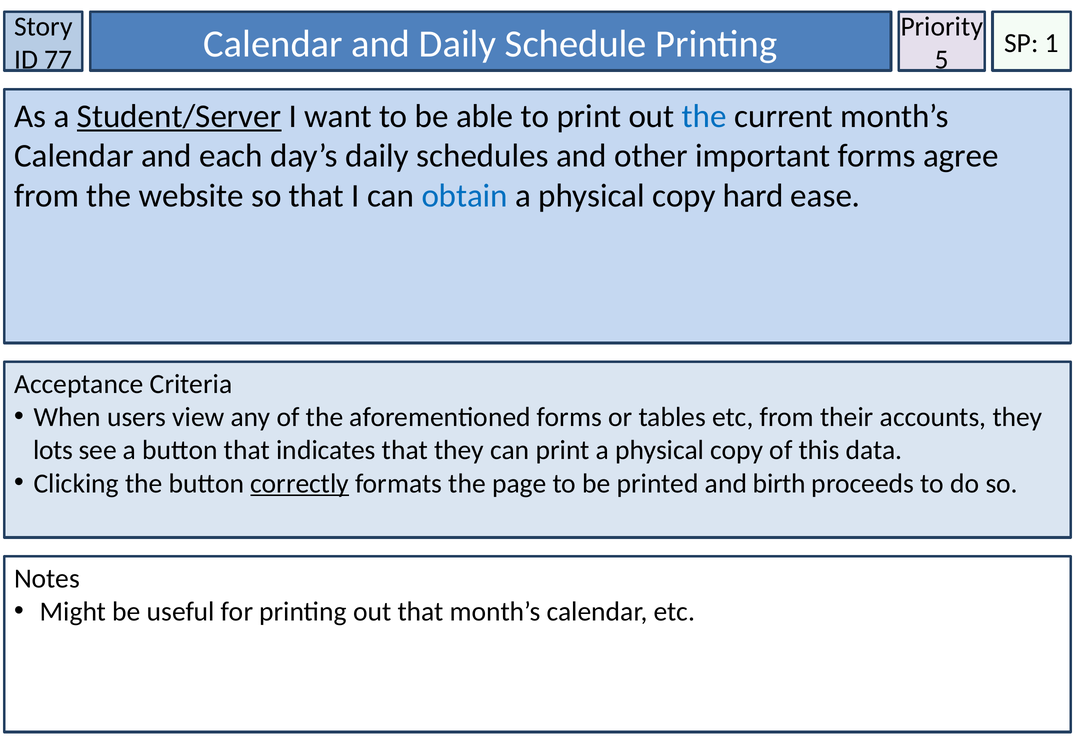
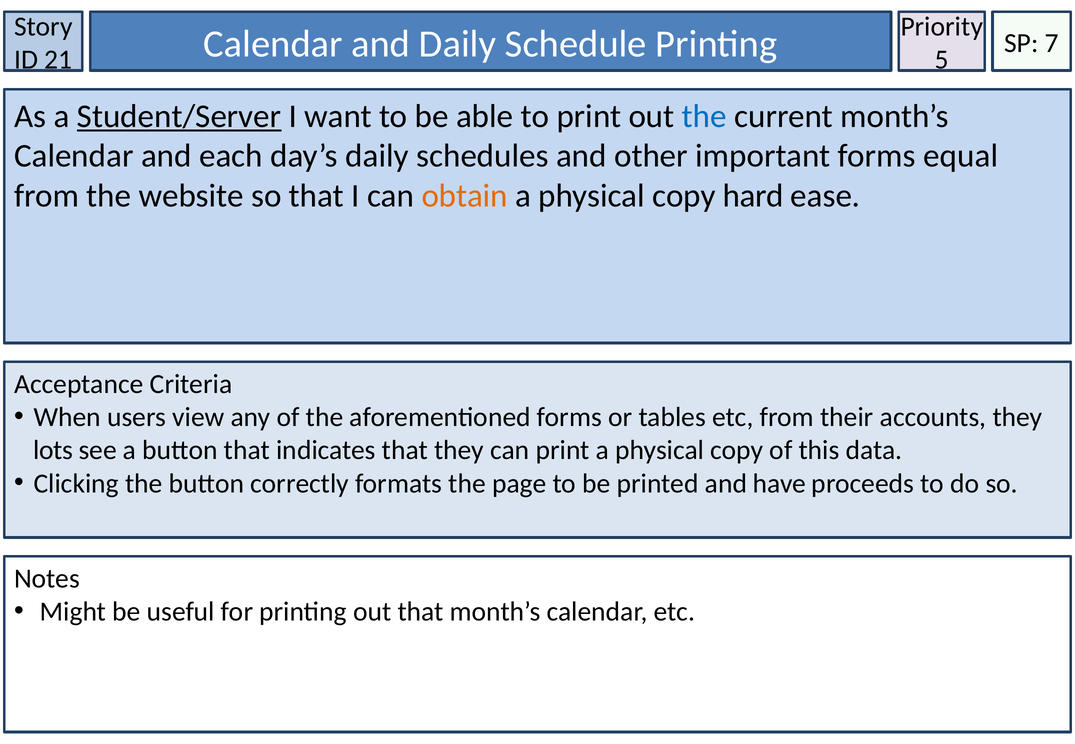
1: 1 -> 7
77: 77 -> 21
agree: agree -> equal
obtain colour: blue -> orange
correctly underline: present -> none
birth: birth -> have
